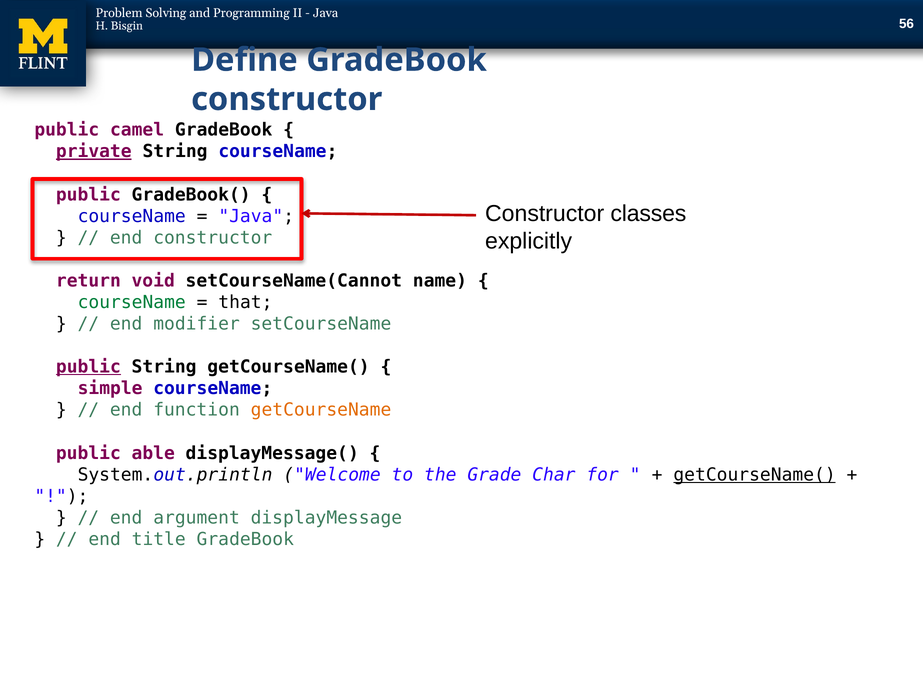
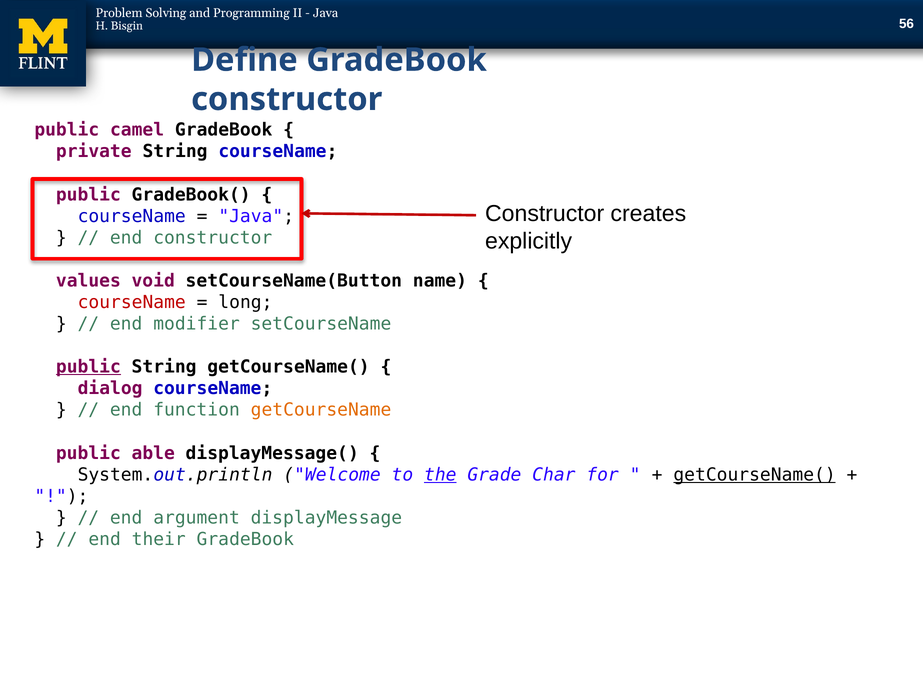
private underline: present -> none
classes: classes -> creates
return: return -> values
setCourseName(Cannot: setCourseName(Cannot -> setCourseName(Button
courseName at (132, 302) colour: green -> red
that: that -> long
simple: simple -> dialog
the underline: none -> present
title: title -> their
